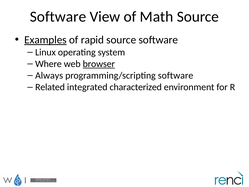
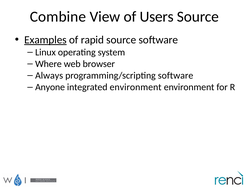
Software at (58, 17): Software -> Combine
Math: Math -> Users
browser underline: present -> none
Related: Related -> Anyone
integrated characterized: characterized -> environment
